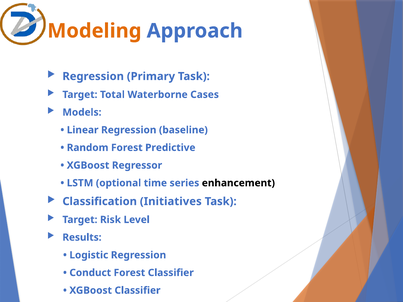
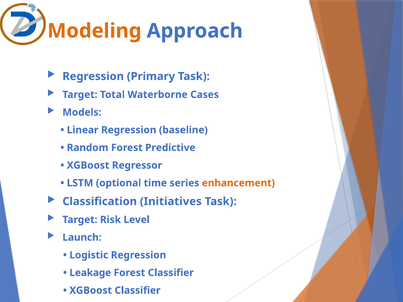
enhancement colour: black -> orange
Results: Results -> Launch
Conduct: Conduct -> Leakage
